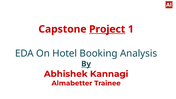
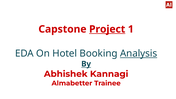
Analysis underline: none -> present
